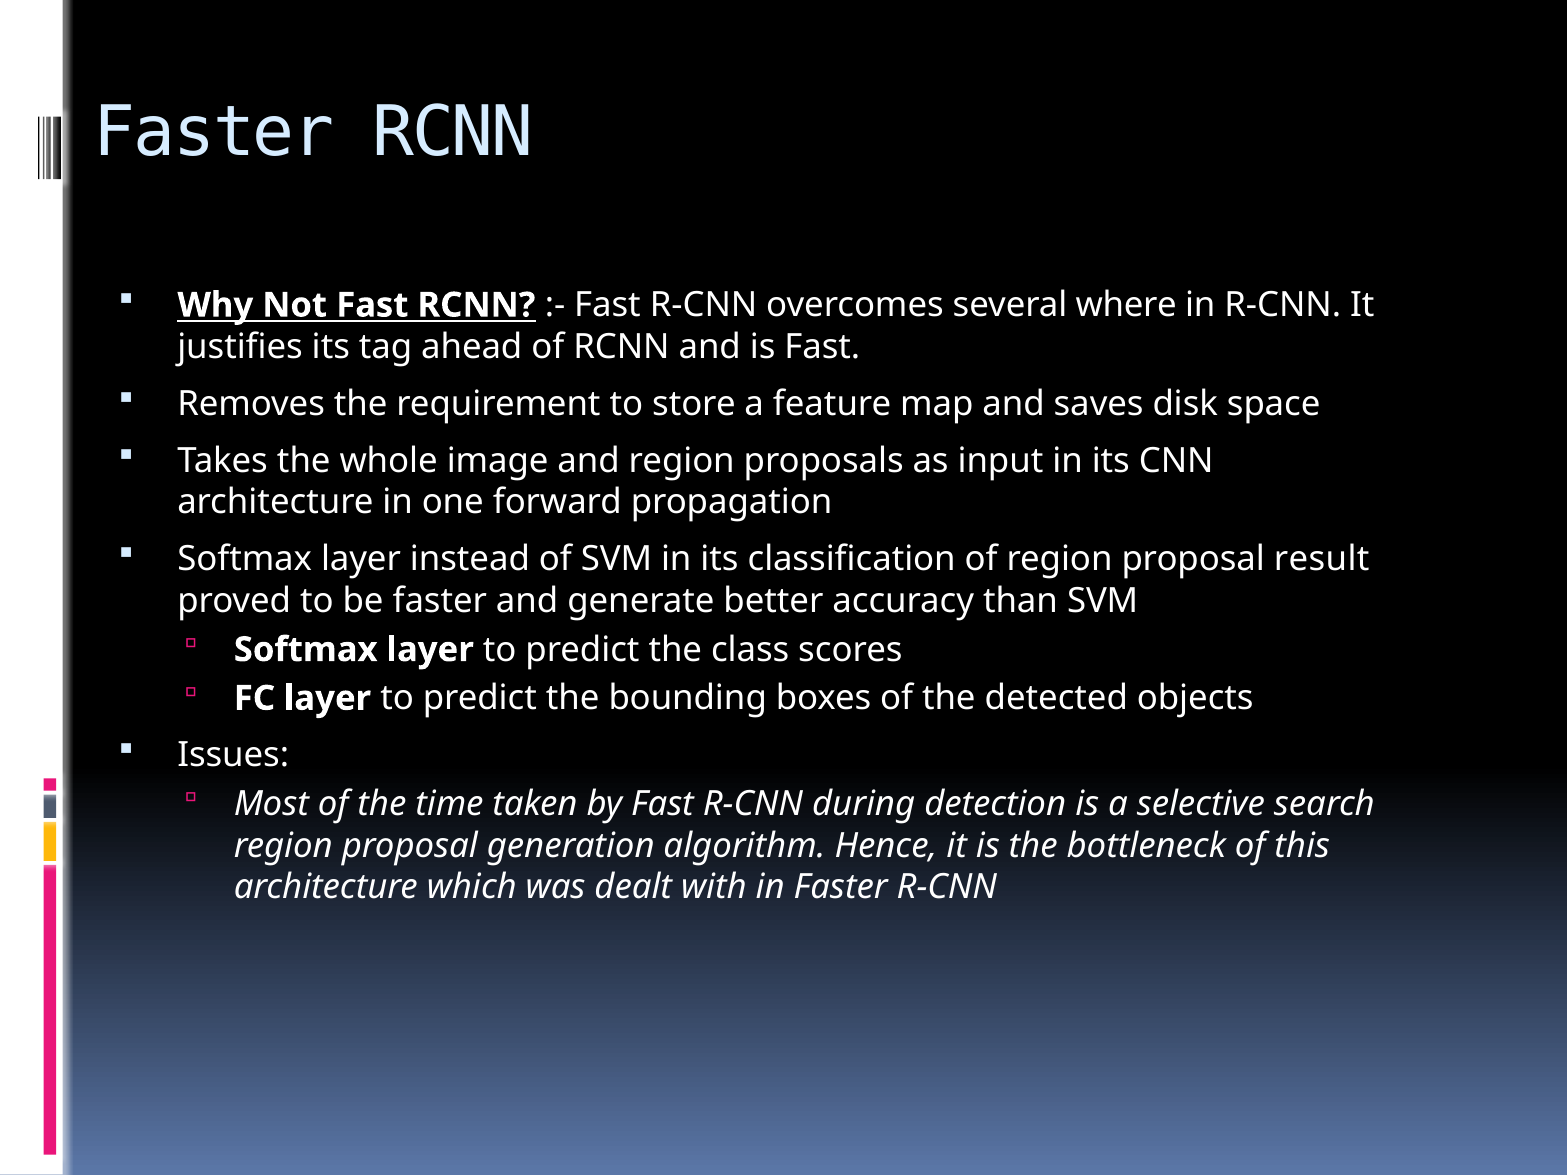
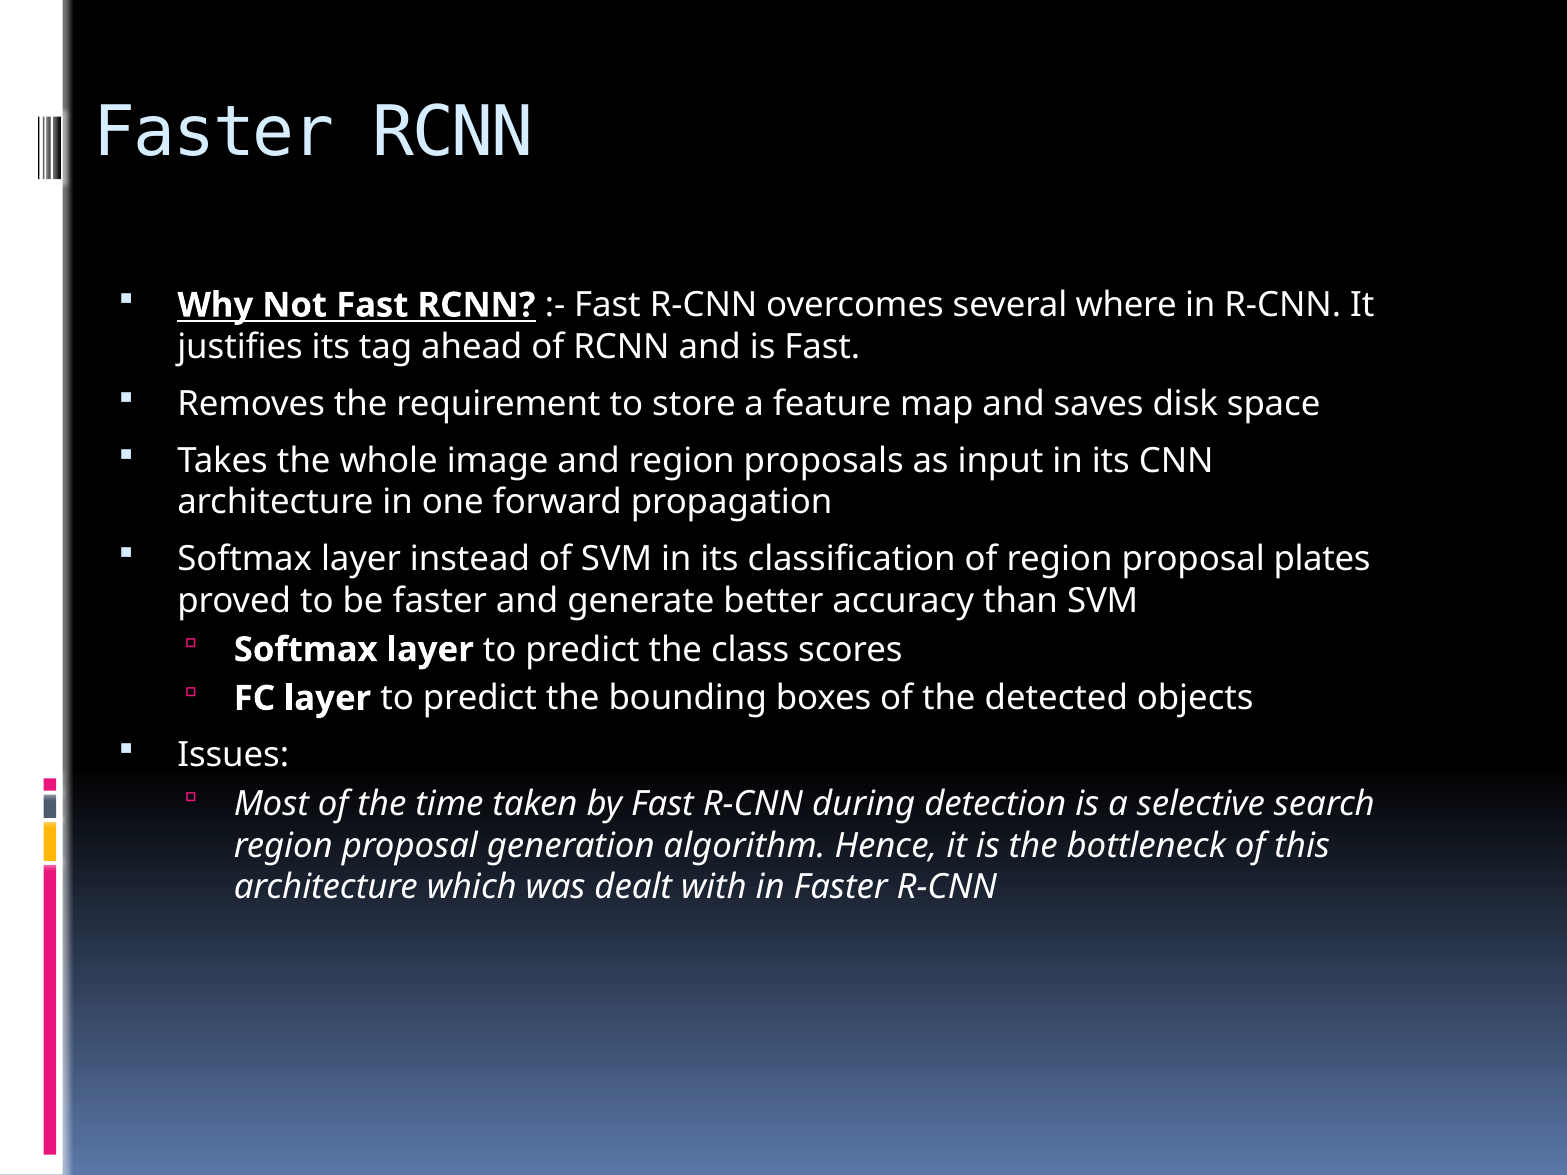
result: result -> plates
